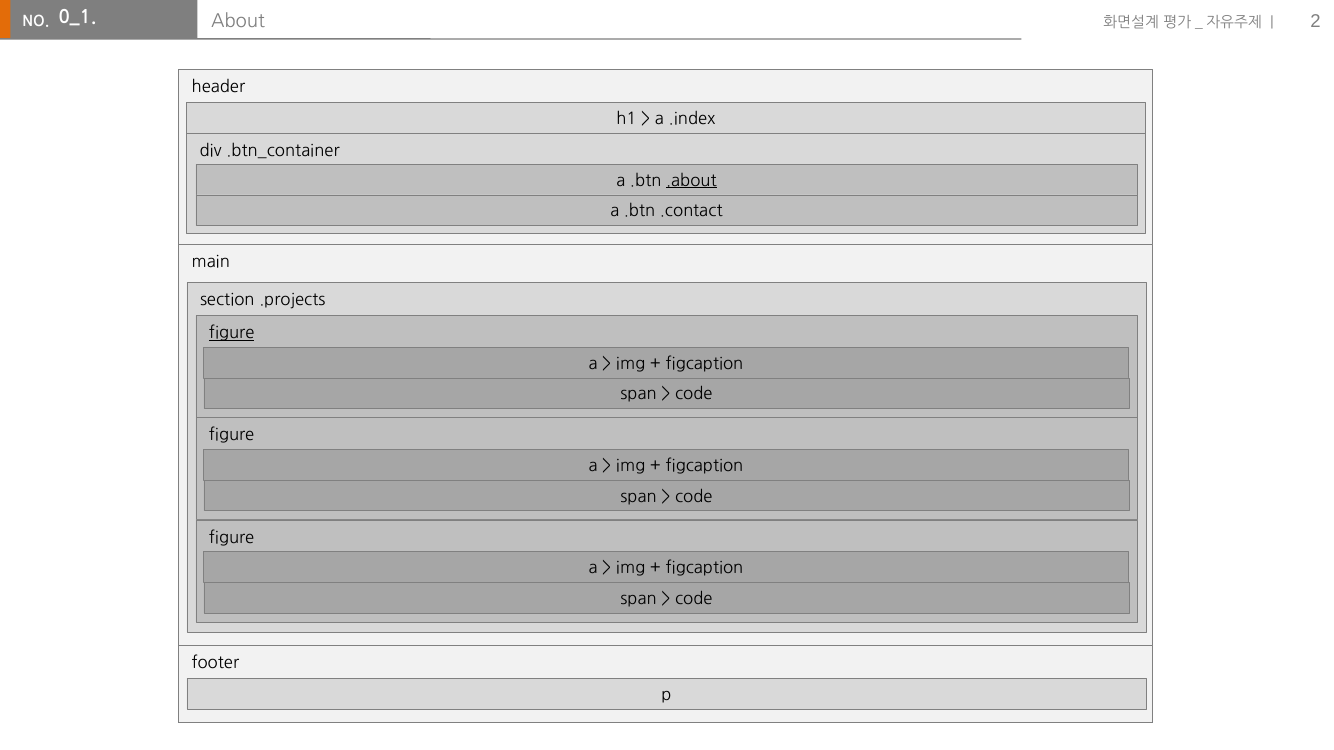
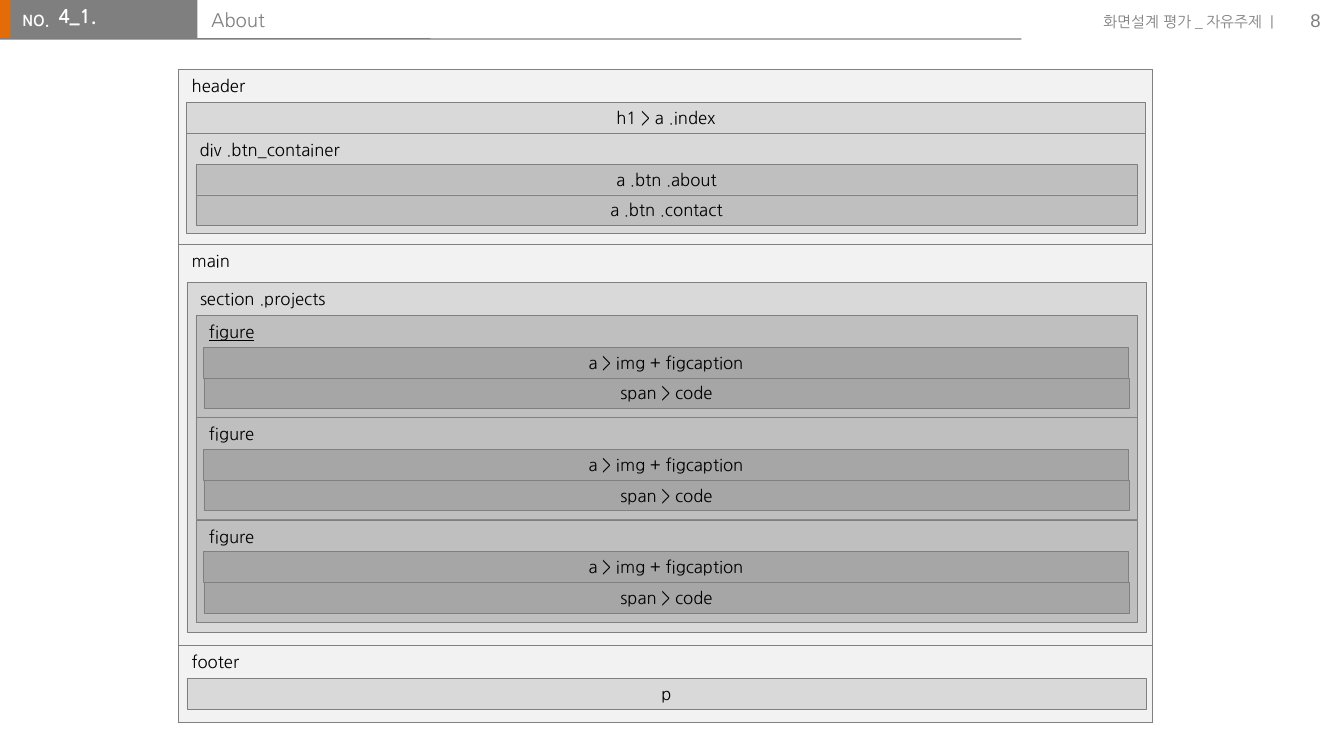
0_1: 0_1 -> 4_1
2: 2 -> 8
.about underline: present -> none
